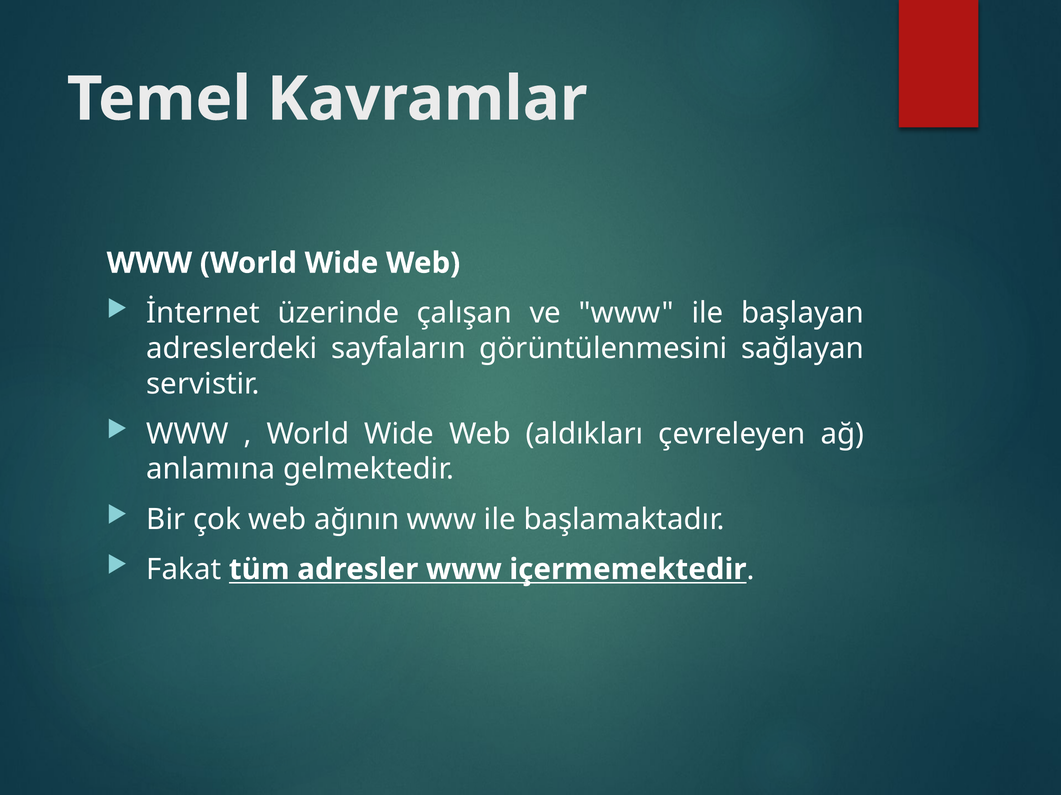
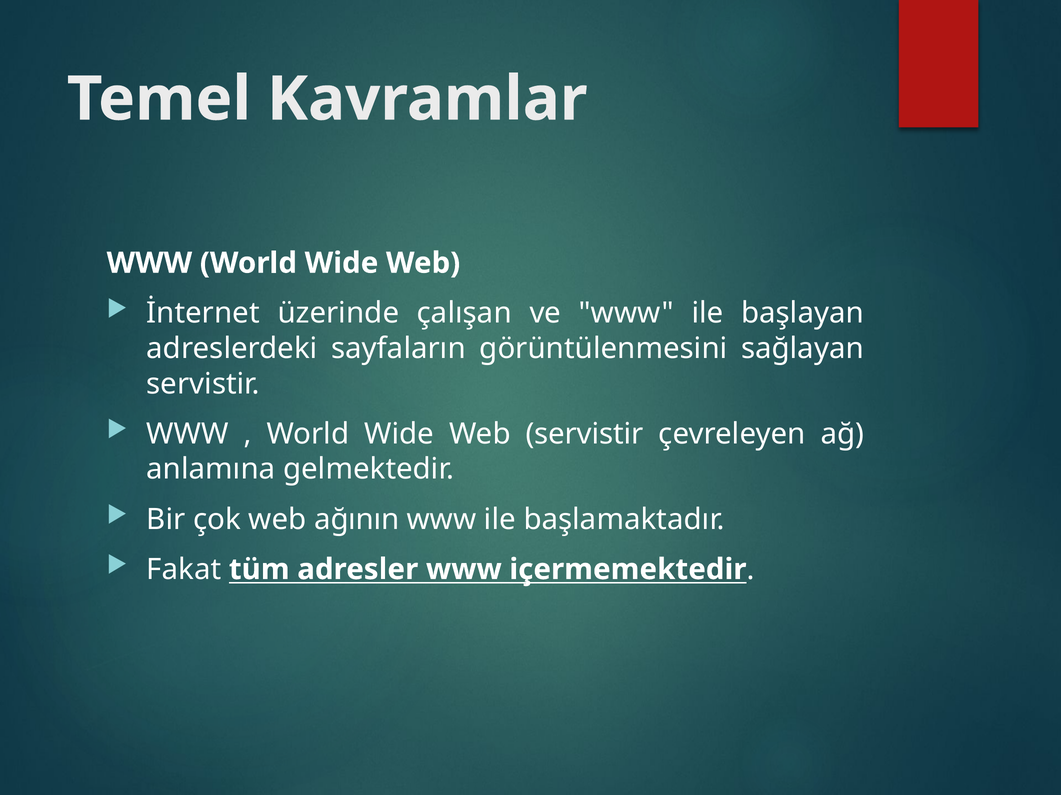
Web aldıkları: aldıkları -> servistir
